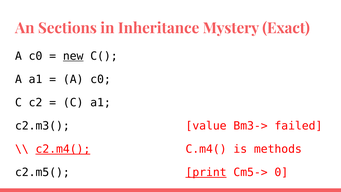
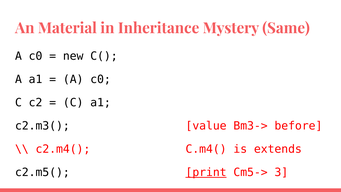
Sections: Sections -> Material
Exact: Exact -> Same
new underline: present -> none
failed: failed -> before
c2.m4( underline: present -> none
methods: methods -> extends
0: 0 -> 3
